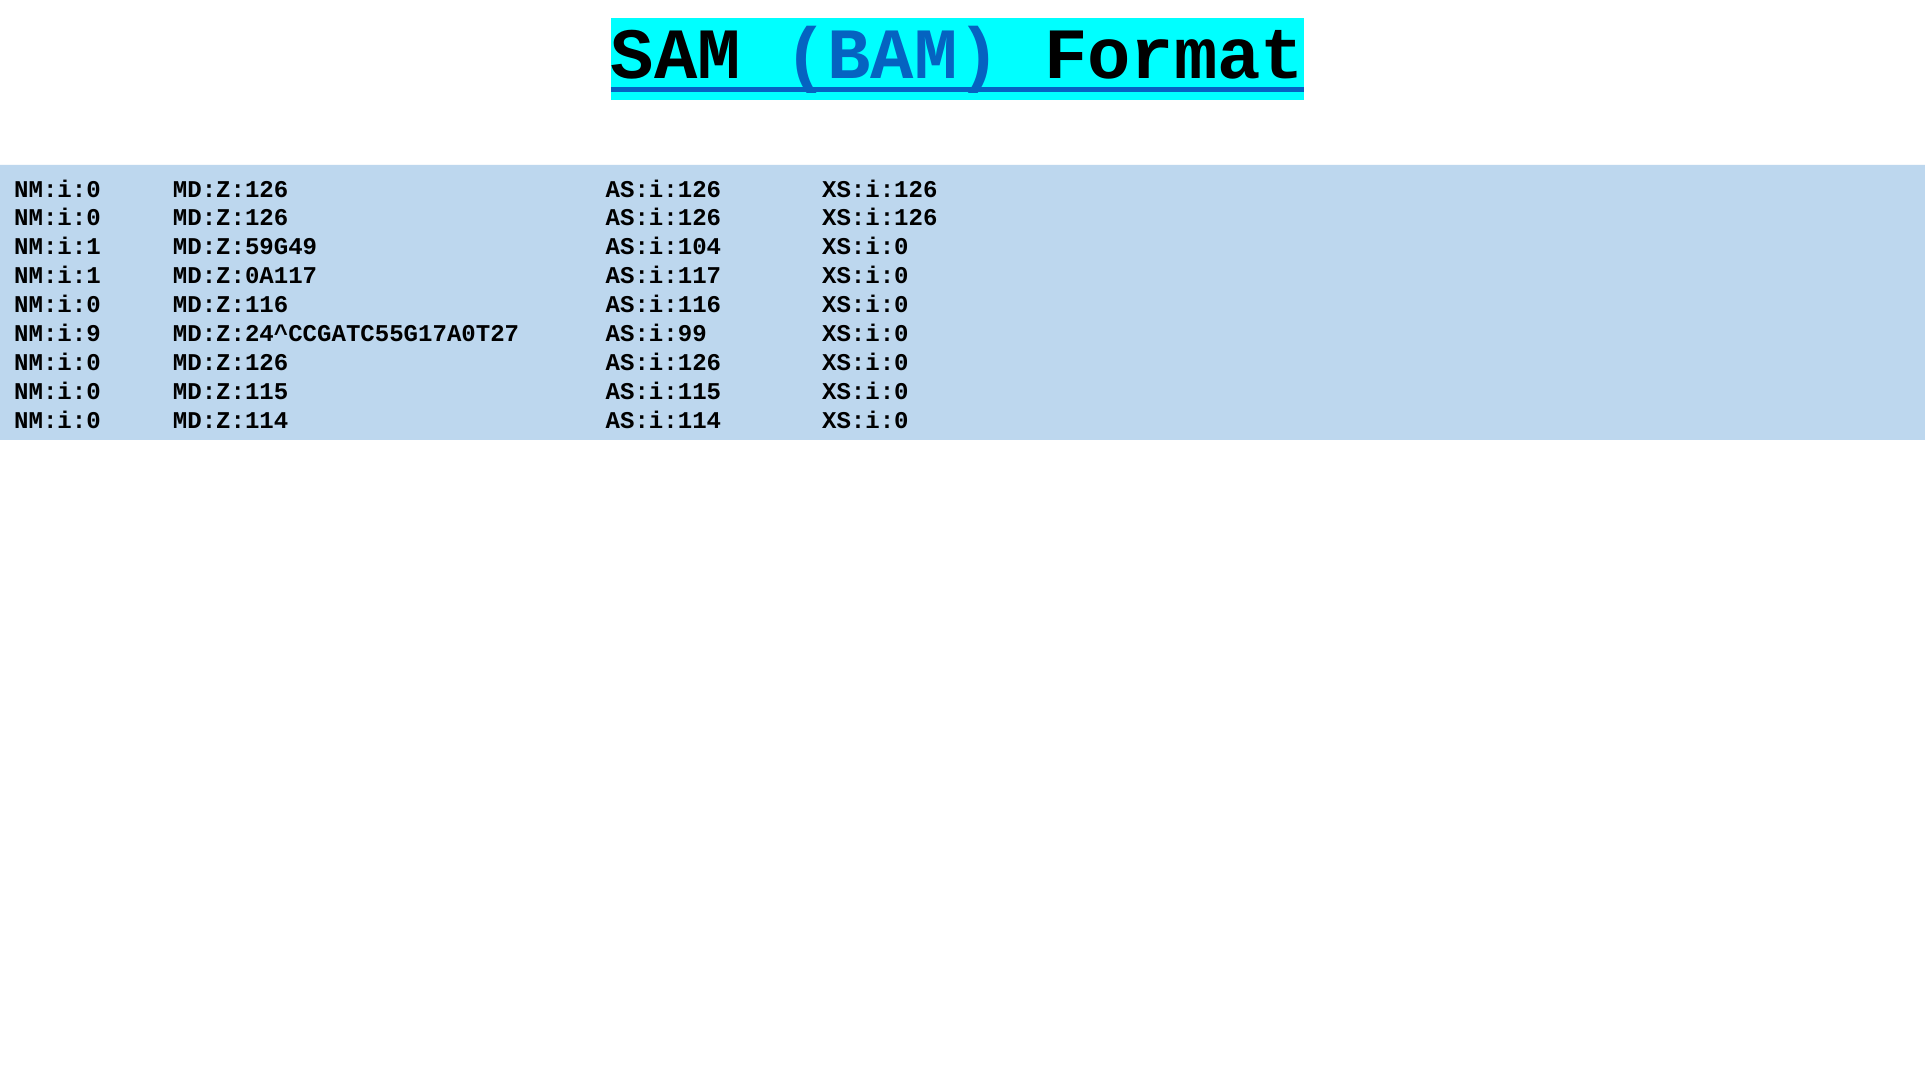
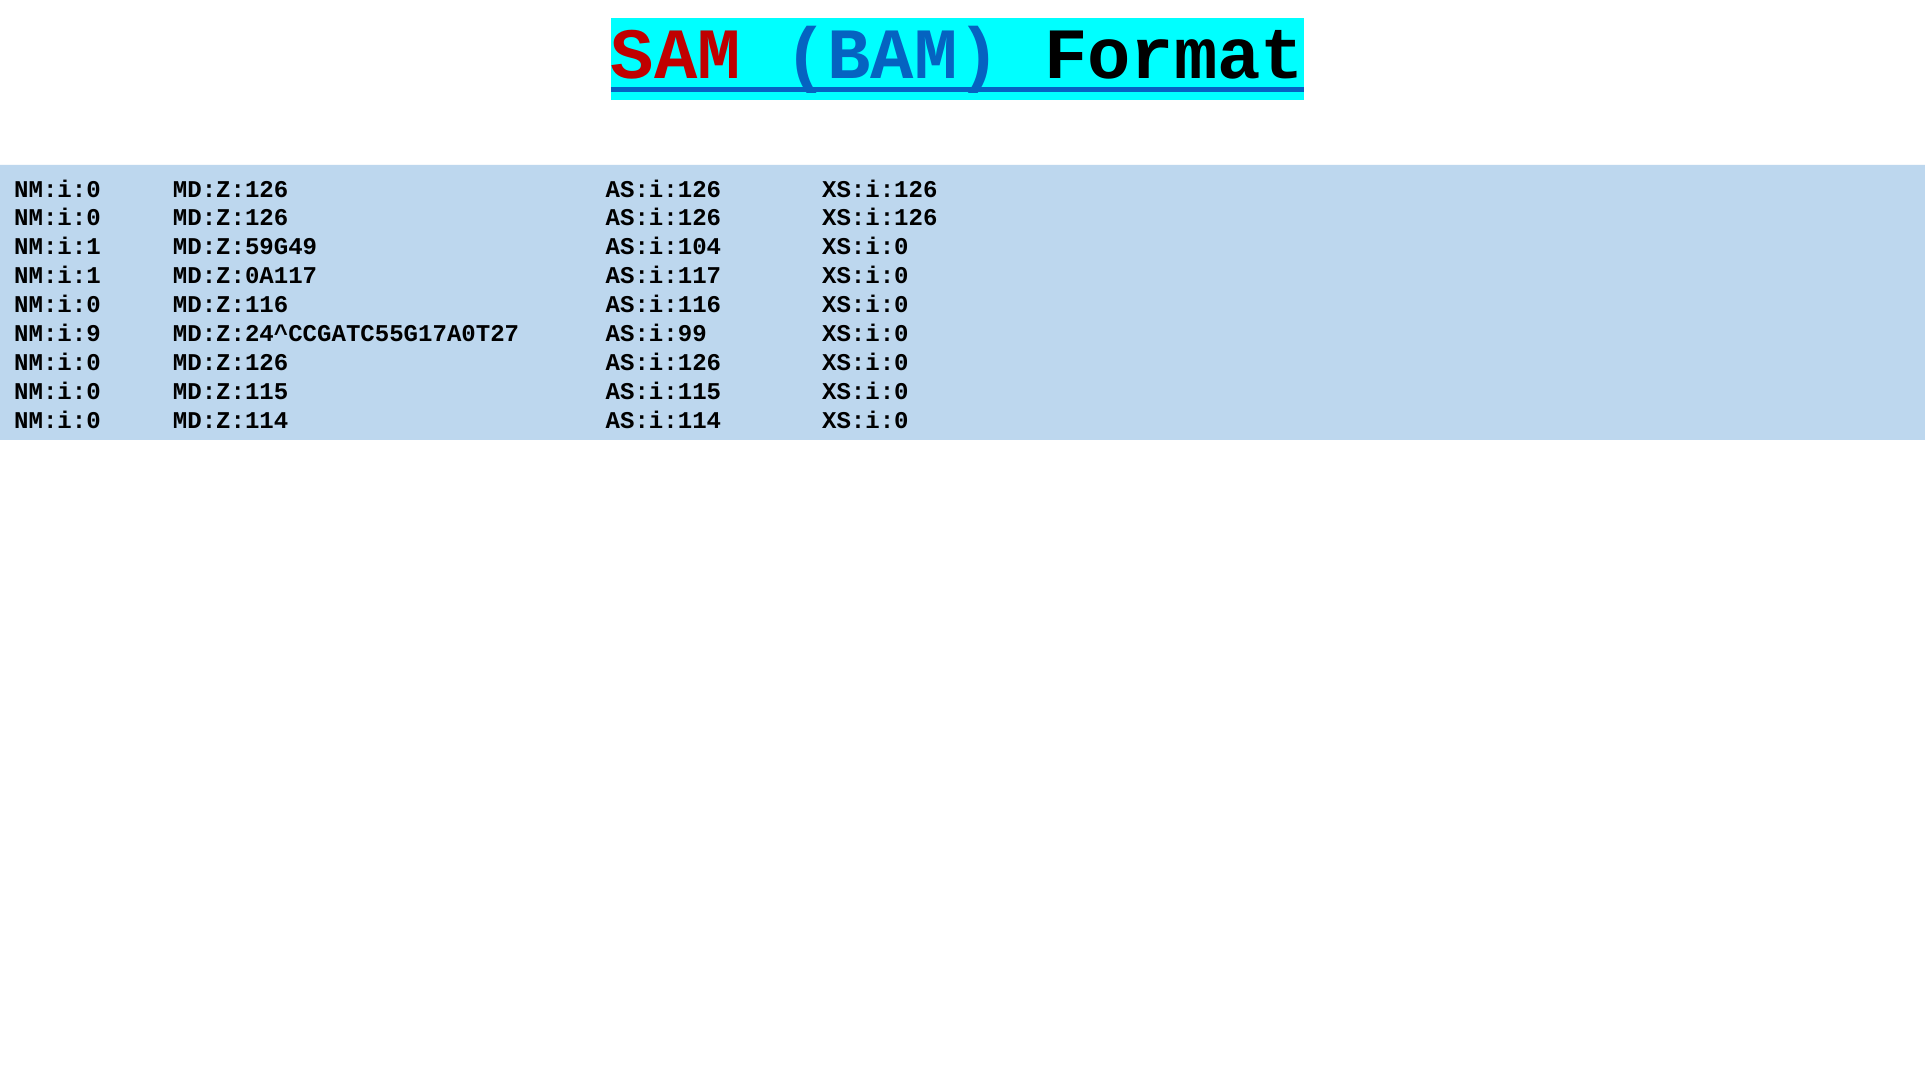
SAM colour: black -> red
